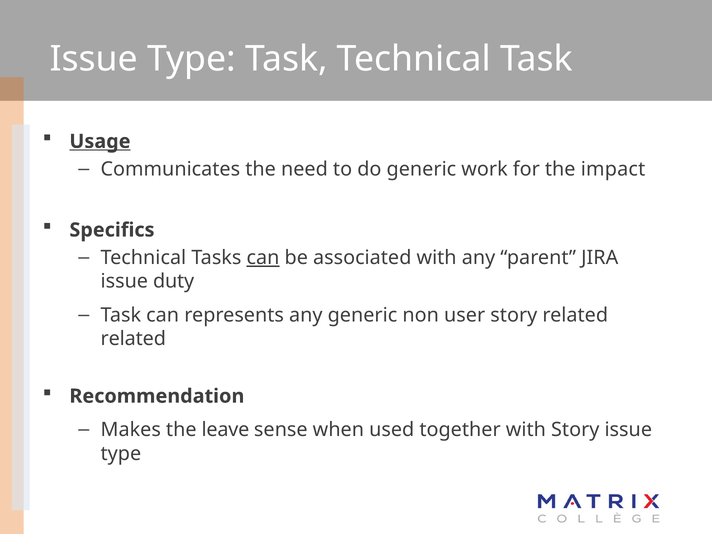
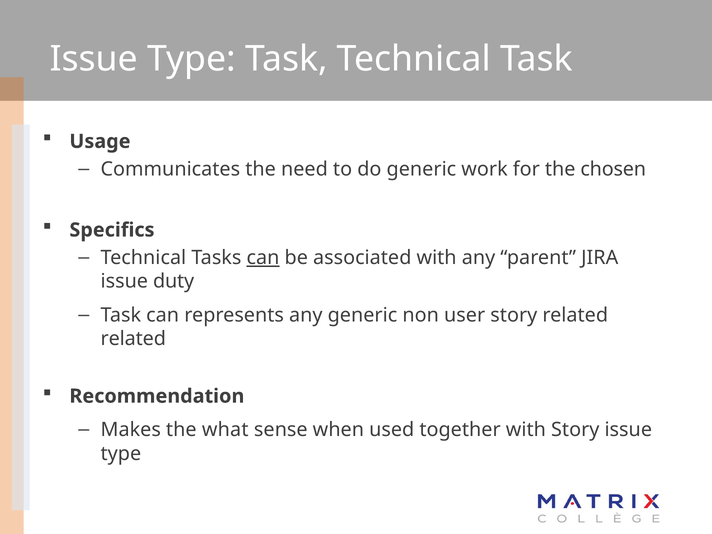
Usage underline: present -> none
impact: impact -> chosen
leave: leave -> what
